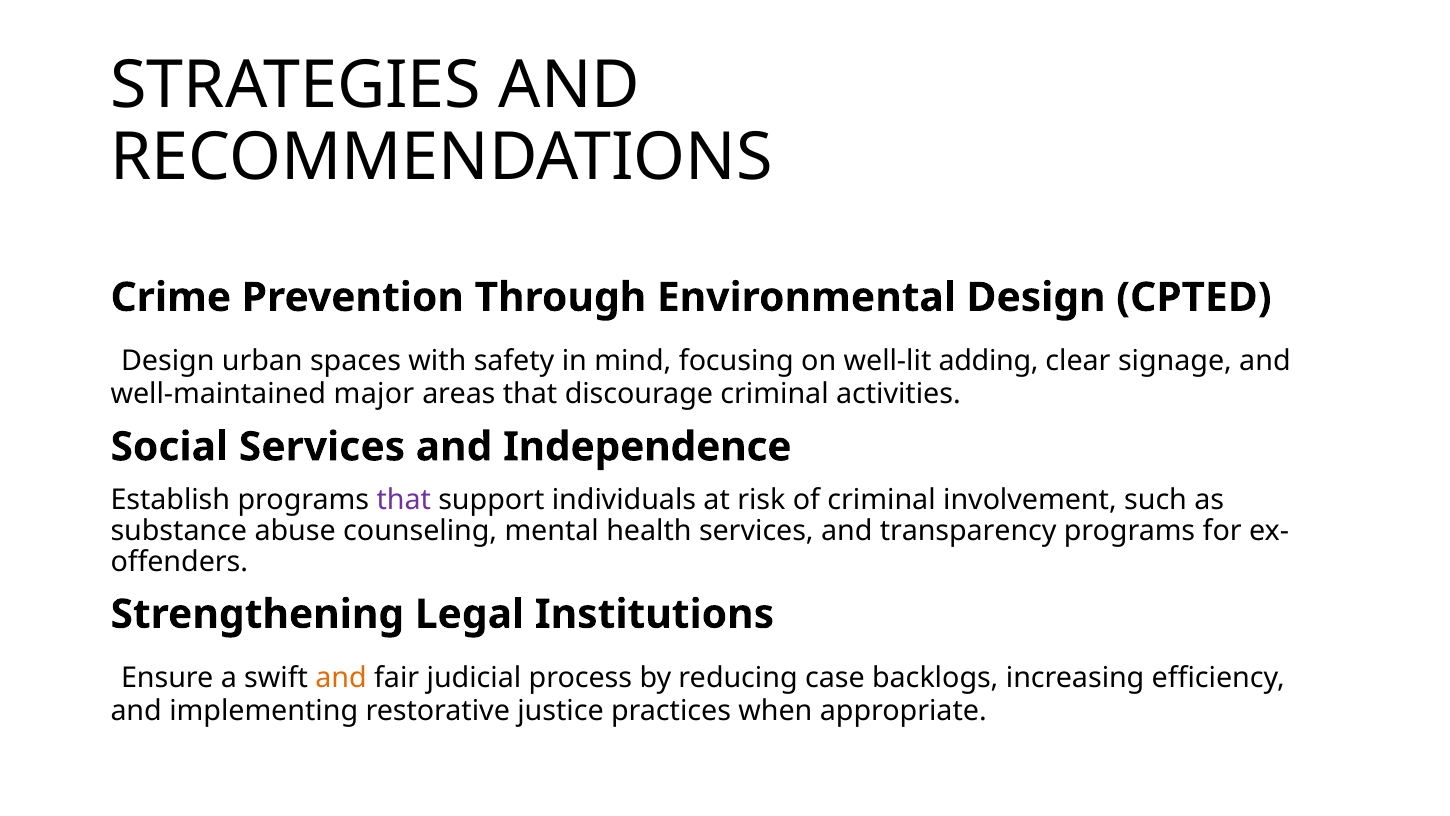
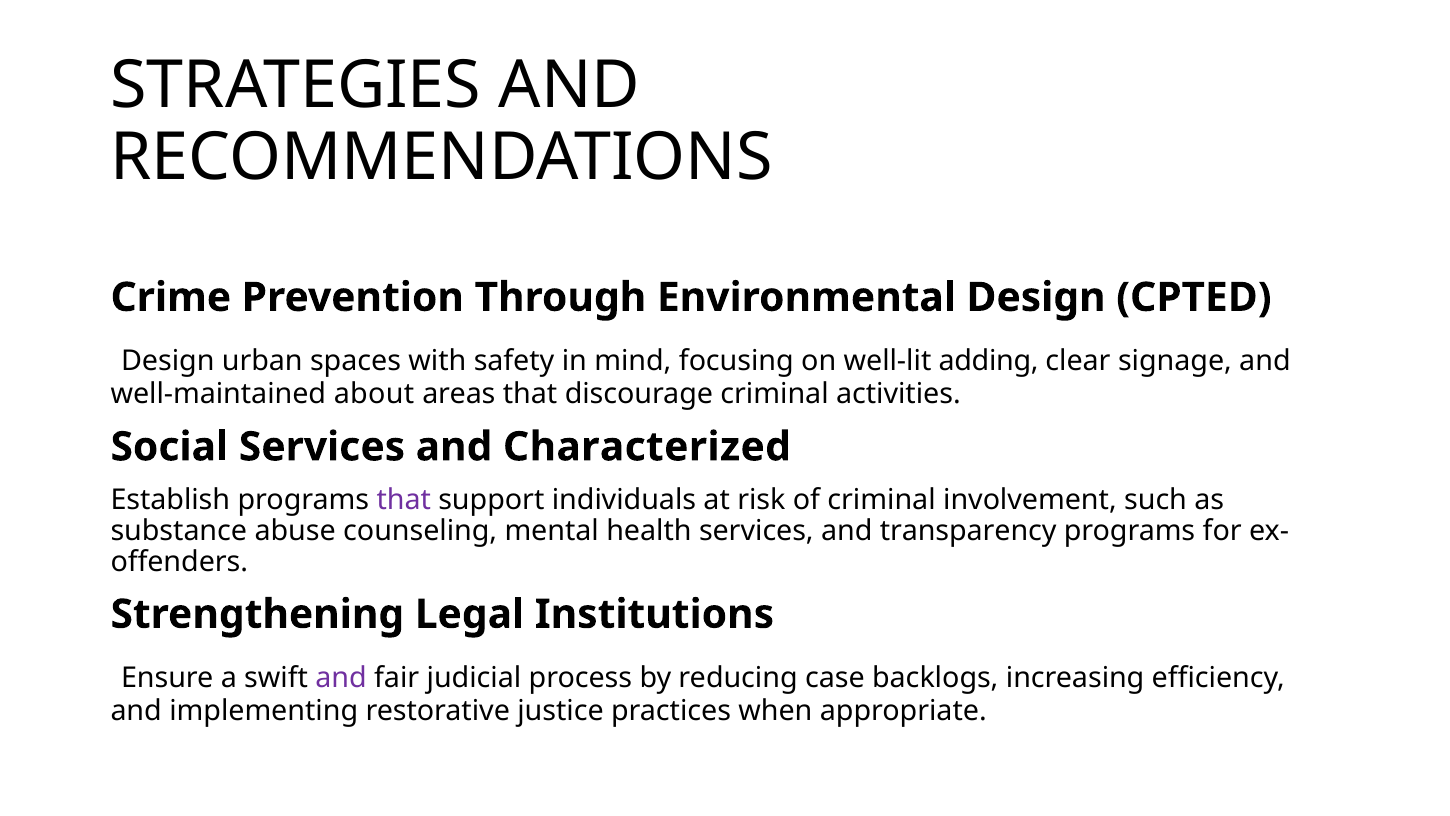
major: major -> about
Independence: Independence -> Characterized
and at (341, 677) colour: orange -> purple
